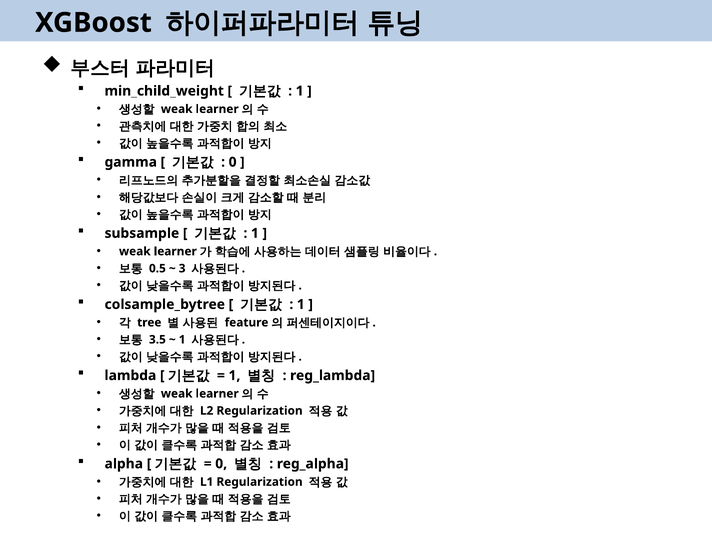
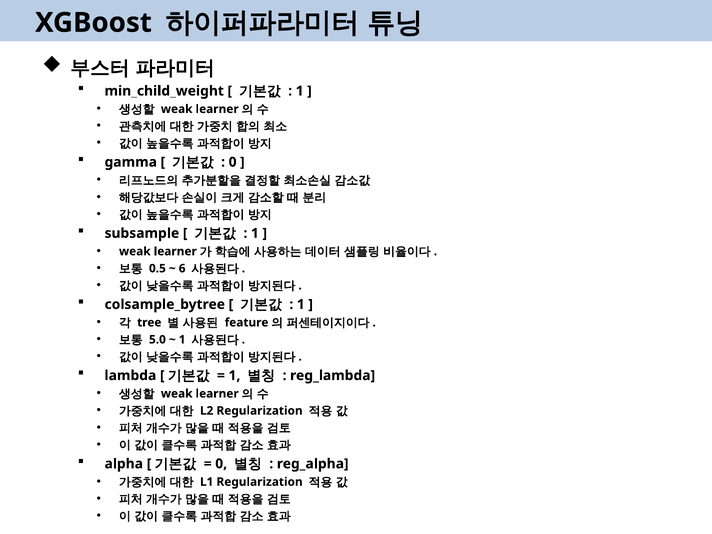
3: 3 -> 6
3.5: 3.5 -> 5.0
